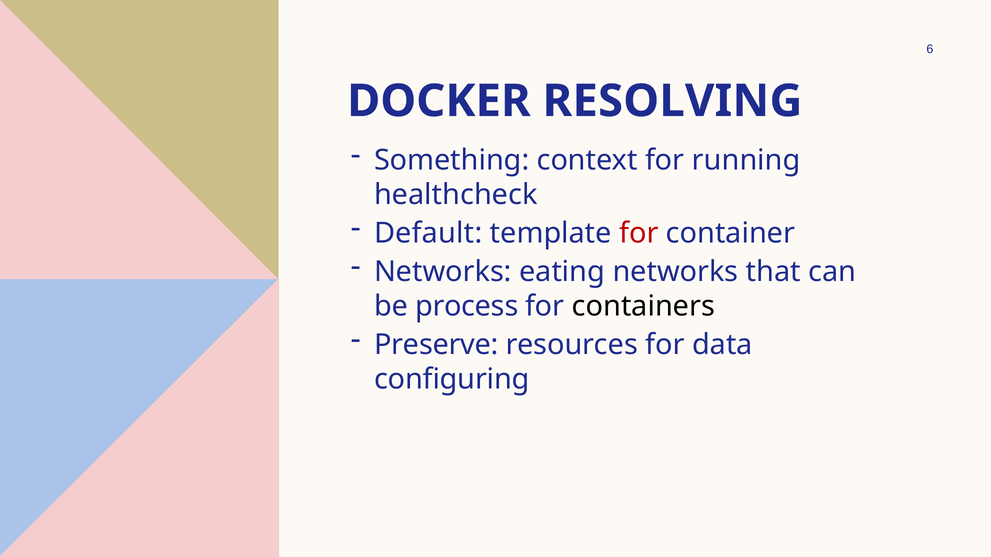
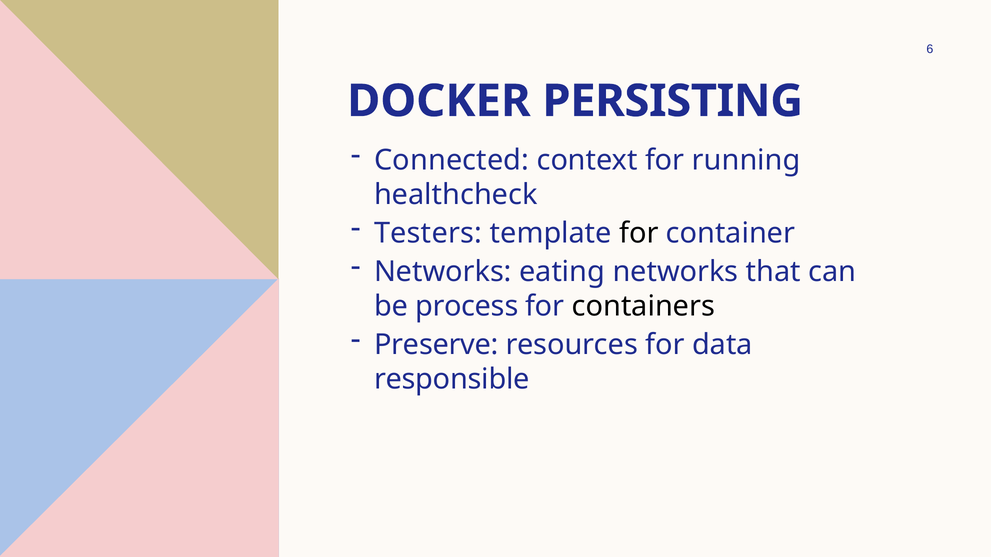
RESOLVING: RESOLVING -> PERSISTING
Something: Something -> Connected
Default: Default -> Testers
for at (639, 233) colour: red -> black
configuring: configuring -> responsible
